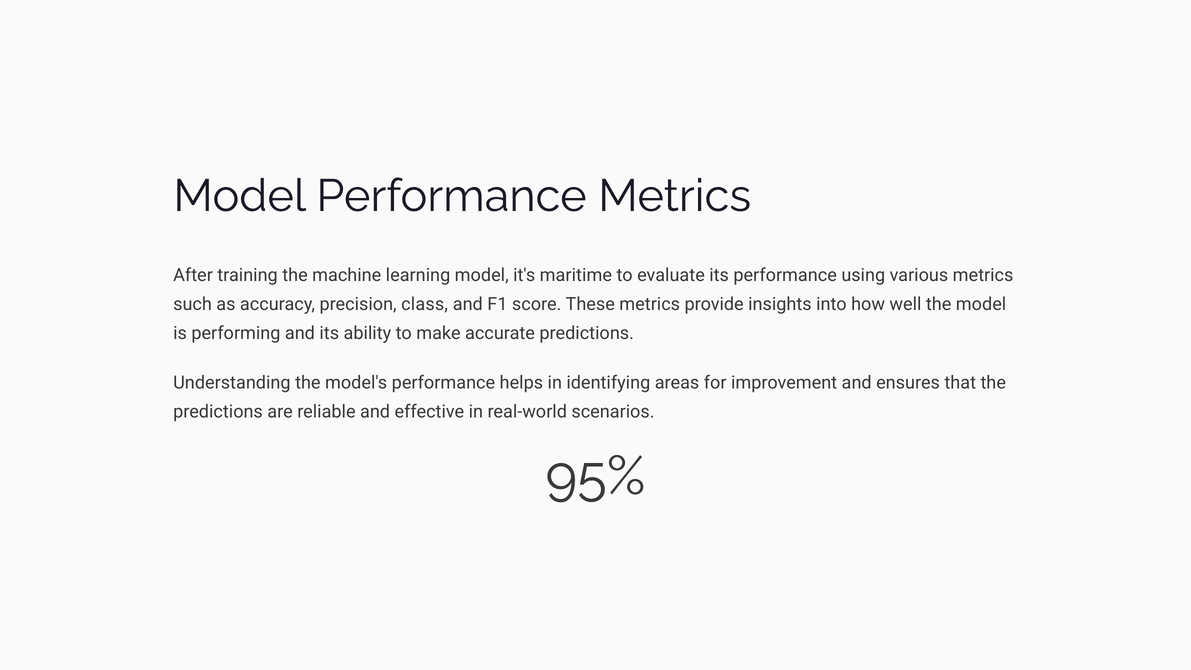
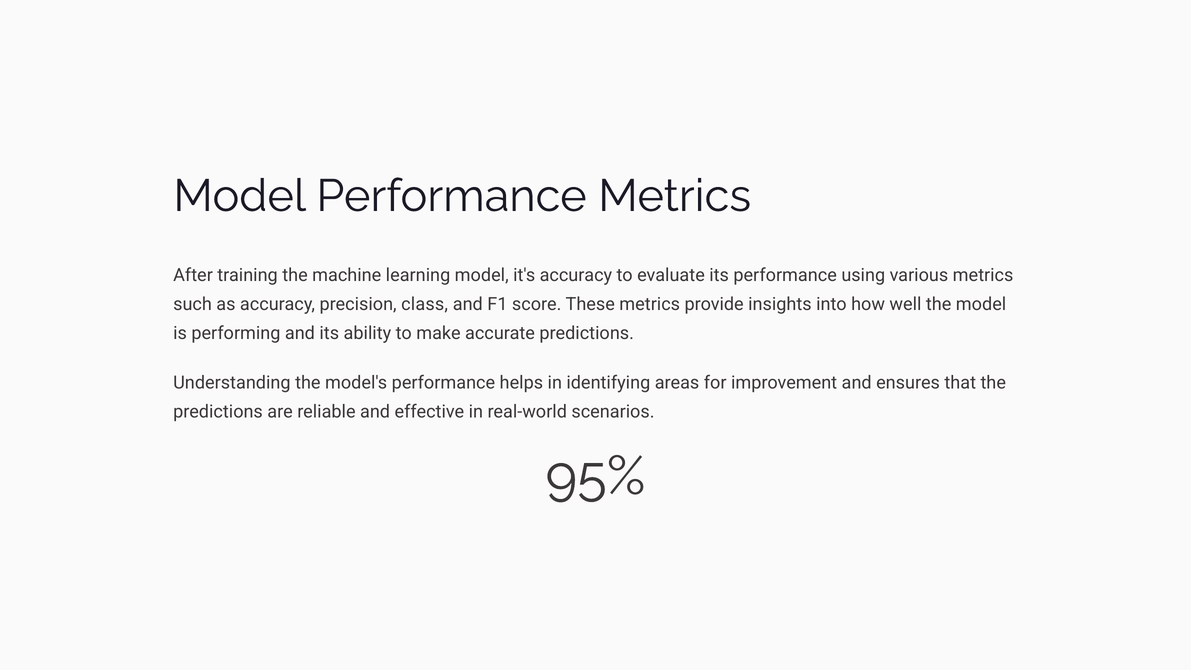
it's maritime: maritime -> accuracy
